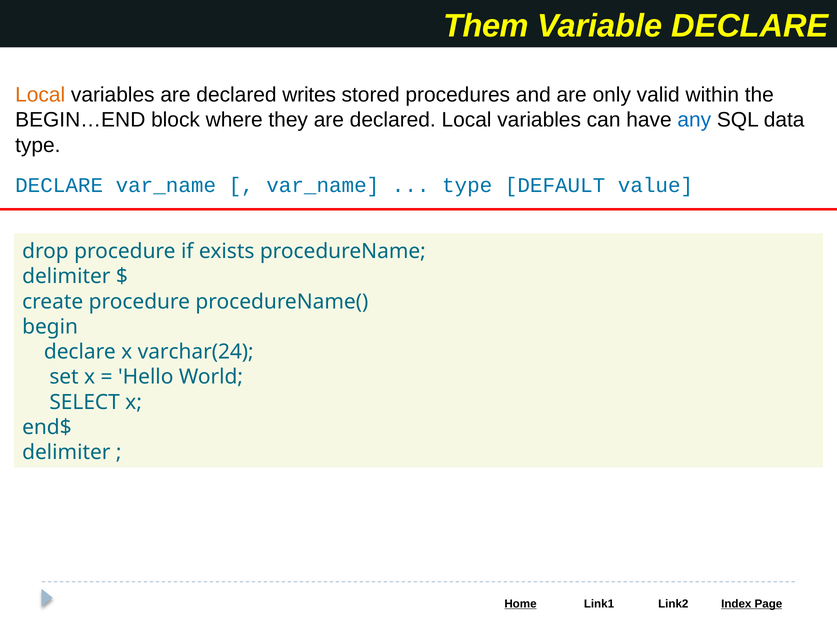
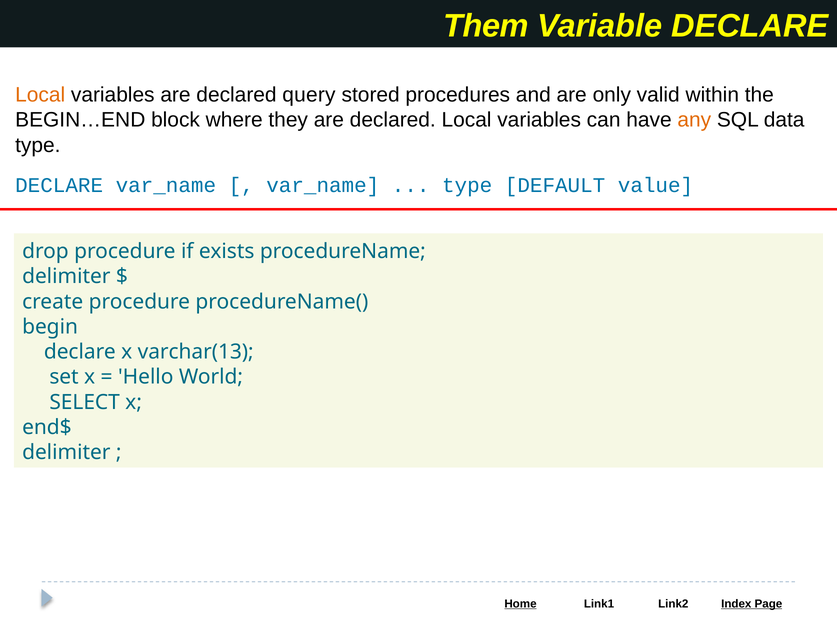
writes: writes -> query
any colour: blue -> orange
varchar(24: varchar(24 -> varchar(13
